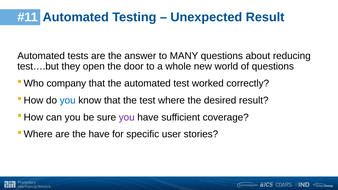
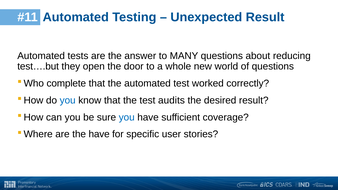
company: company -> complete
where: where -> audits
you at (127, 117) colour: purple -> blue
